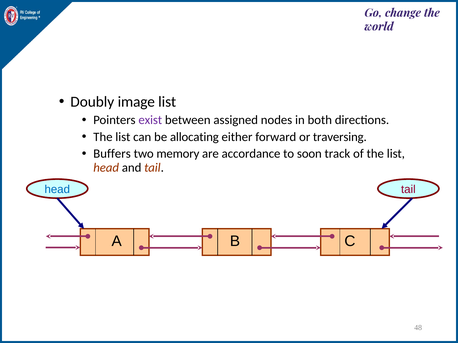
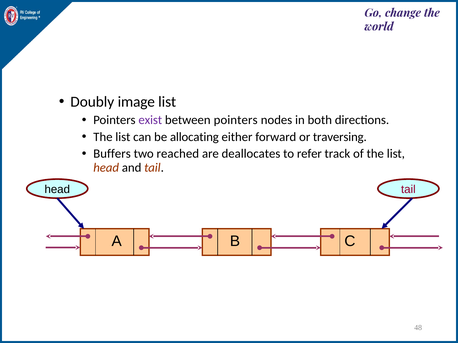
between assigned: assigned -> pointers
memory: memory -> reached
accordance: accordance -> deallocates
soon: soon -> refer
head at (57, 190) colour: blue -> black
